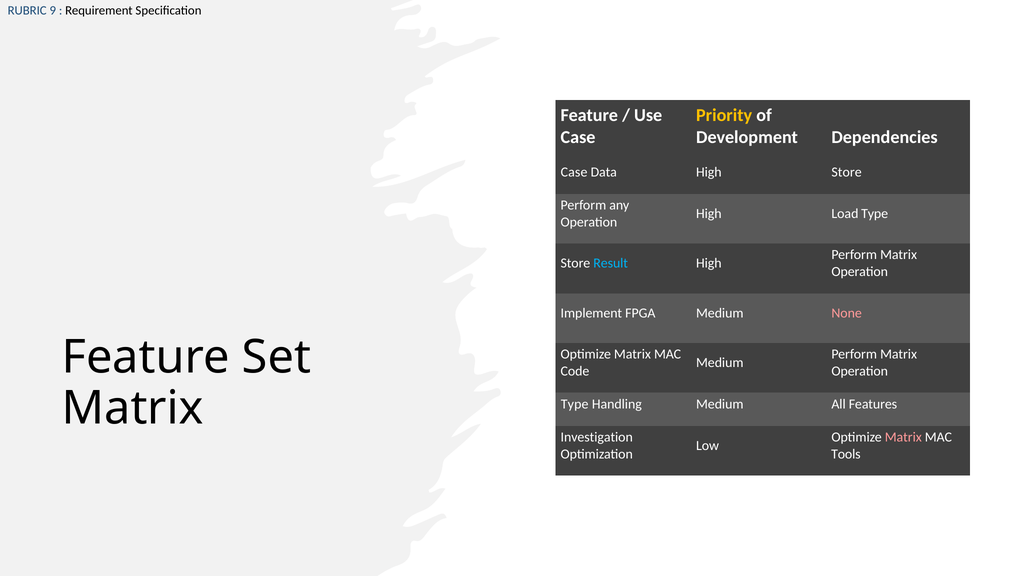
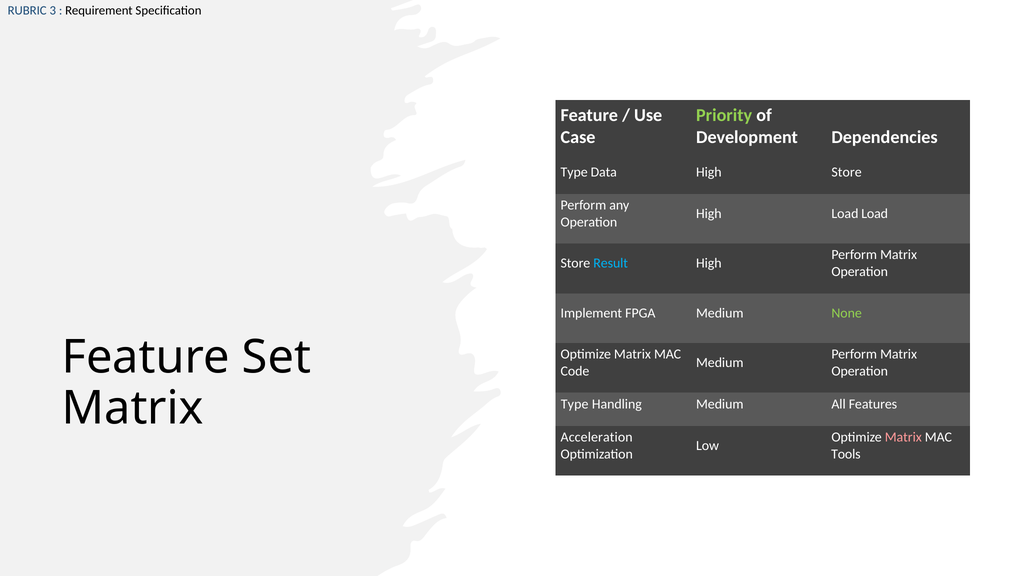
9: 9 -> 3
Priority colour: yellow -> light green
Case at (574, 172): Case -> Type
Load Type: Type -> Load
None colour: pink -> light green
Investigation: Investigation -> Acceleration
